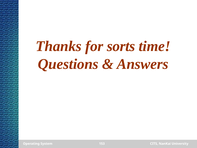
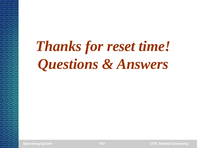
sorts: sorts -> reset
